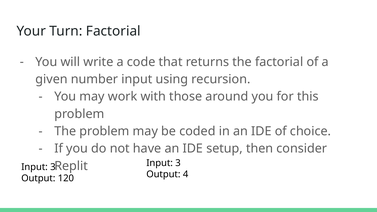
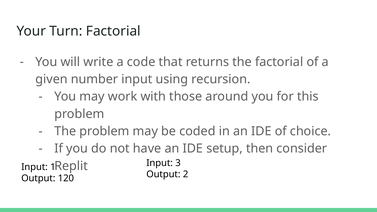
3 at (53, 167): 3 -> 1
4: 4 -> 2
